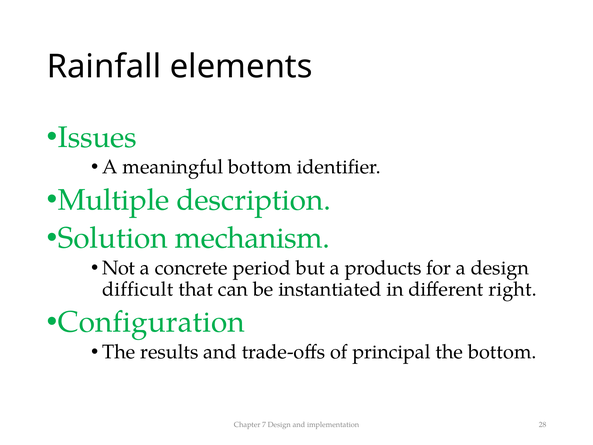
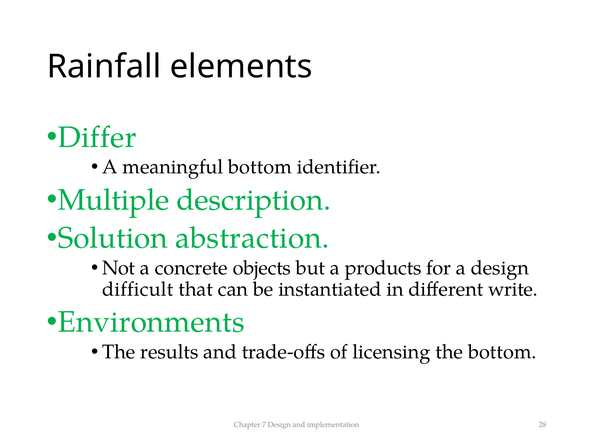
Issues: Issues -> Differ
mechanism: mechanism -> abstraction
period: period -> objects
right: right -> write
Configuration: Configuration -> Environments
principal: principal -> licensing
